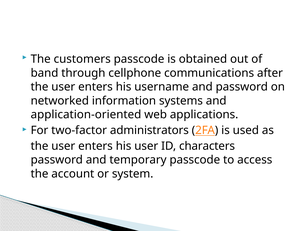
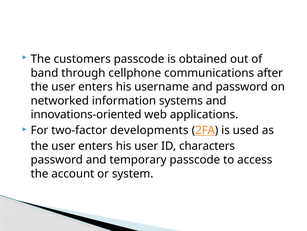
application-oriented: application-oriented -> innovations-oriented
administrators: administrators -> developments
